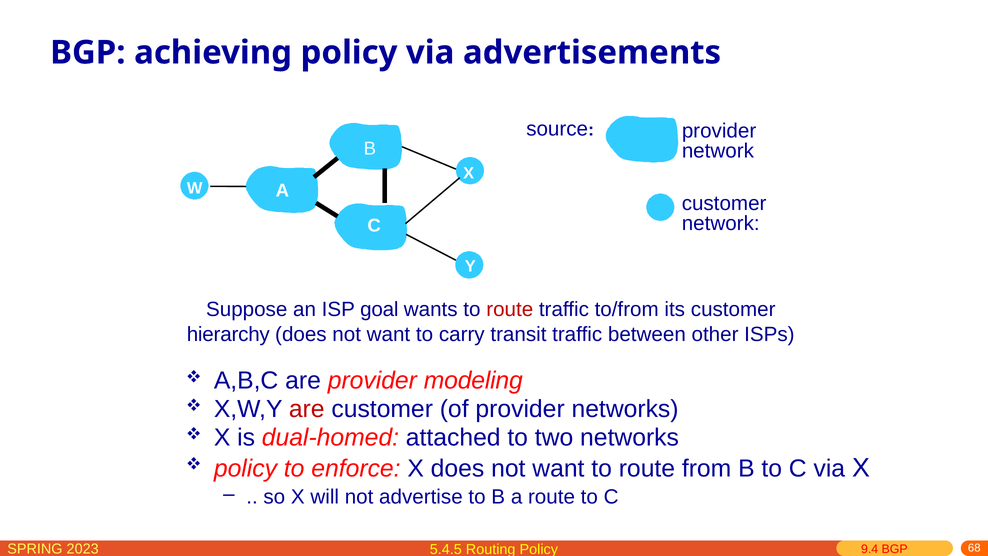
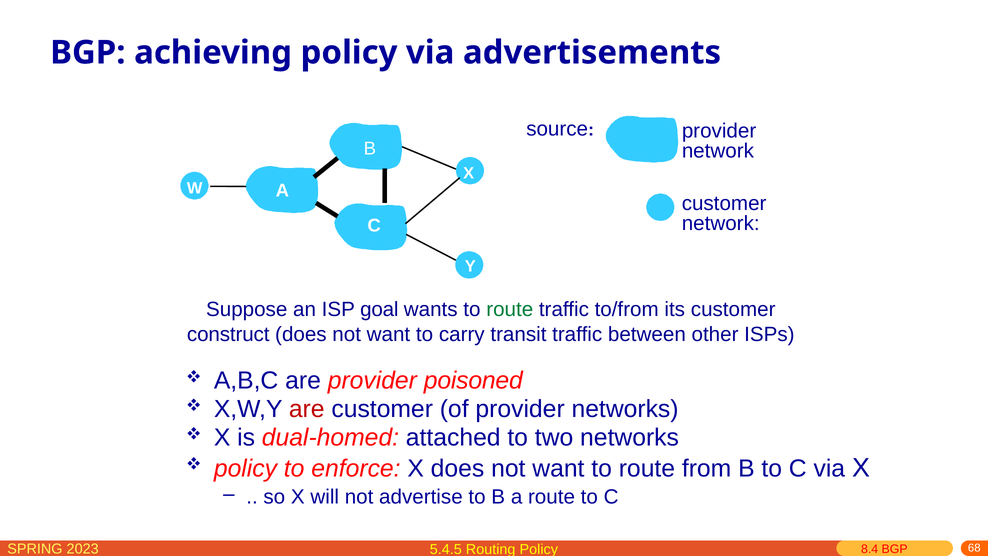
route at (510, 310) colour: red -> green
hierarchy: hierarchy -> construct
modeling: modeling -> poisoned
9.4: 9.4 -> 8.4
